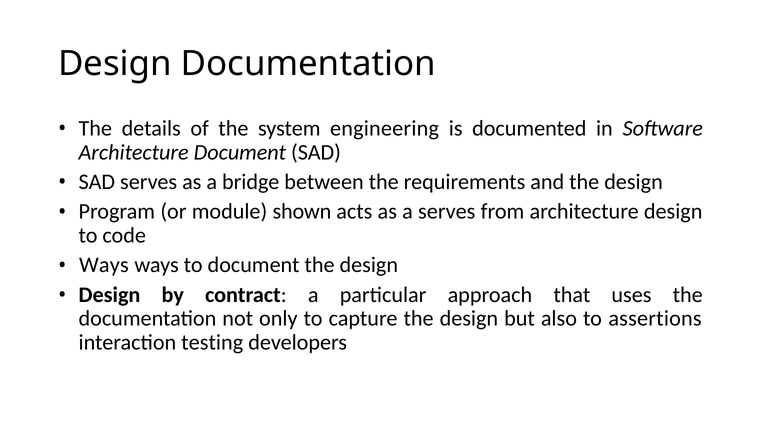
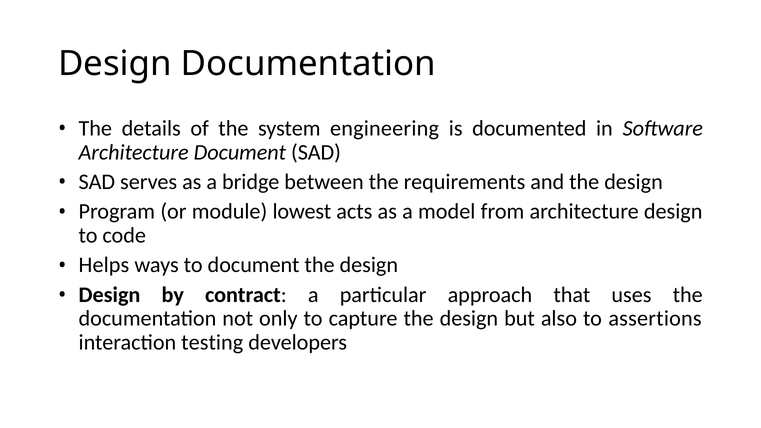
shown: shown -> lowest
a serves: serves -> model
Ways at (104, 265): Ways -> Helps
